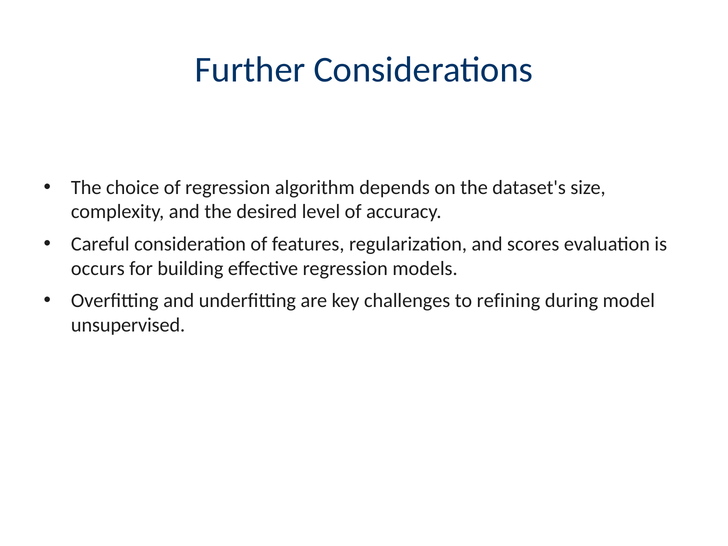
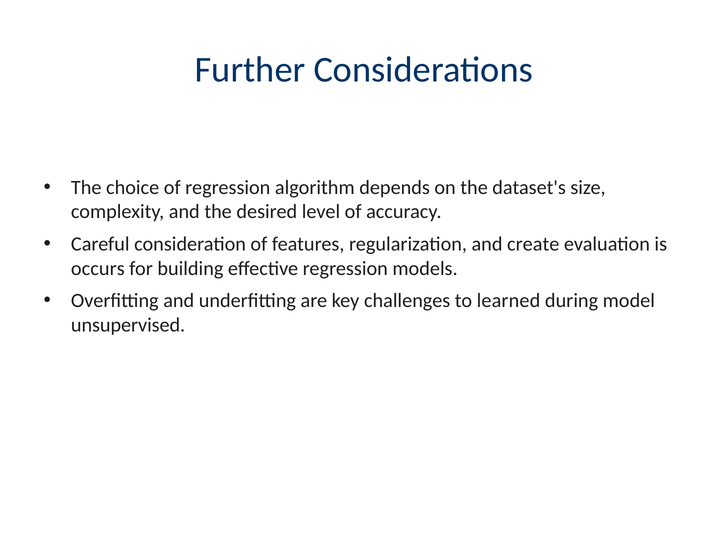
scores: scores -> create
refining: refining -> learned
